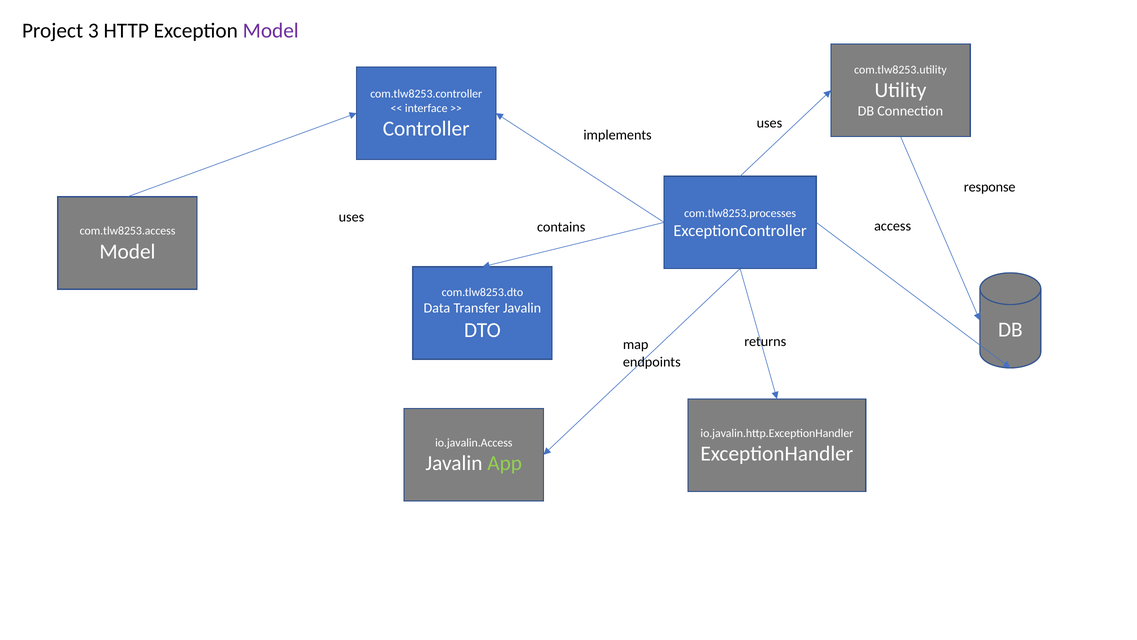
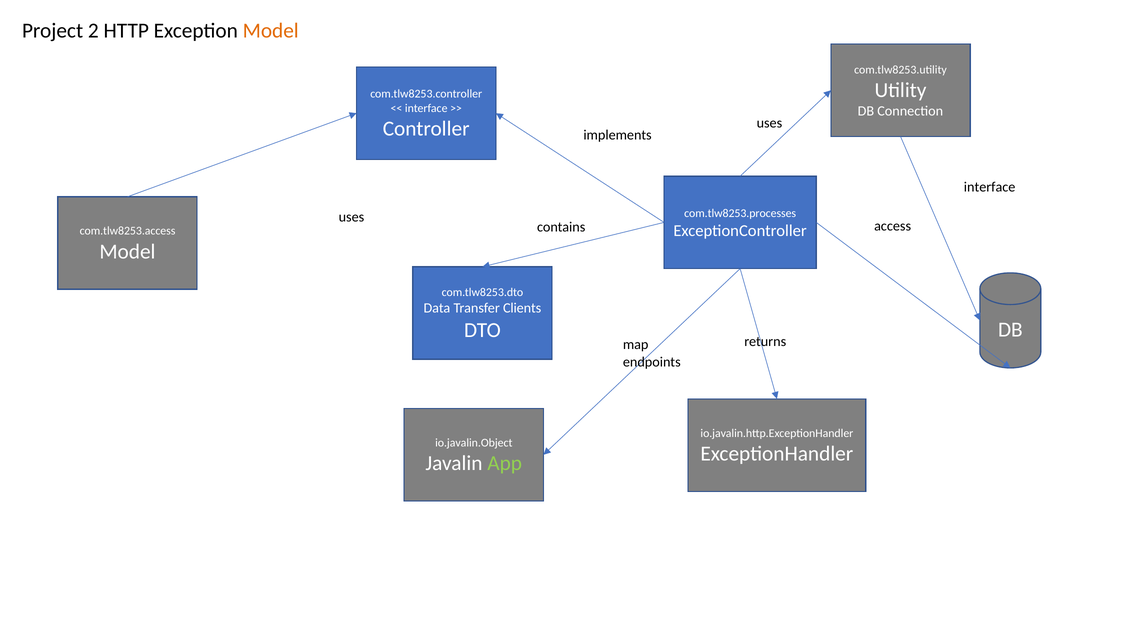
3: 3 -> 2
Model at (271, 31) colour: purple -> orange
response at (990, 187): response -> interface
Transfer Javalin: Javalin -> Clients
io.javalin.Access: io.javalin.Access -> io.javalin.Object
